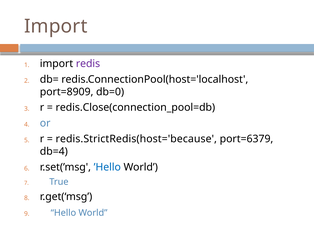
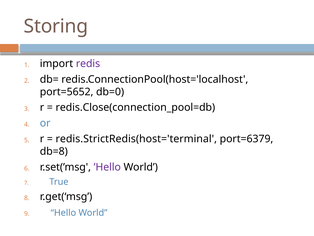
Import at (56, 26): Import -> Storing
port=8909: port=8909 -> port=5652
redis.StrictRedis(host='because: redis.StrictRedis(host='because -> redis.StrictRedis(host='terminal
db=4: db=4 -> db=8
’Hello colour: blue -> purple
